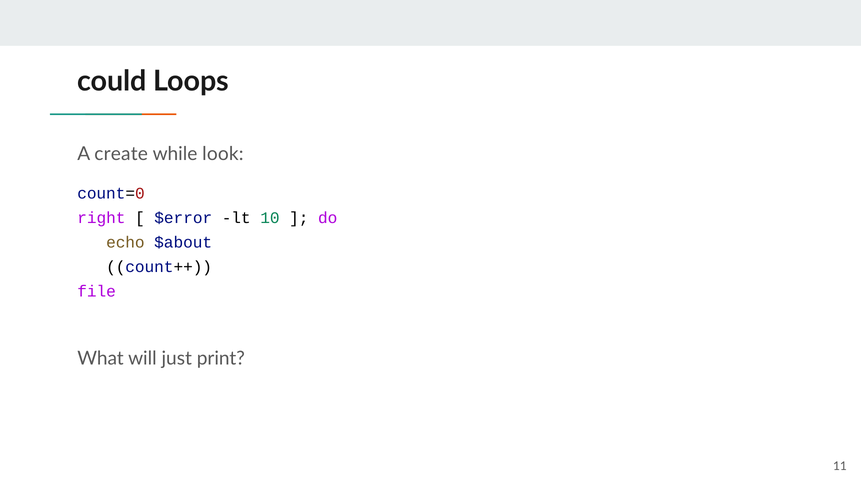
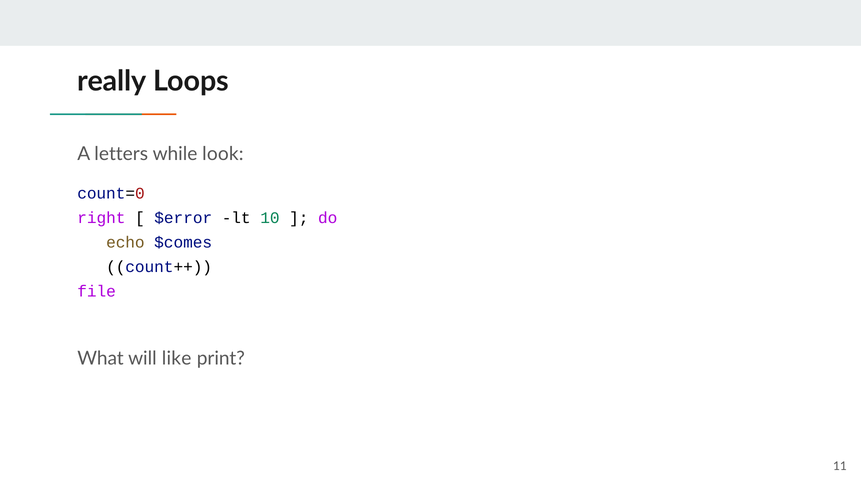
could: could -> really
create: create -> letters
$about: $about -> $comes
just: just -> like
